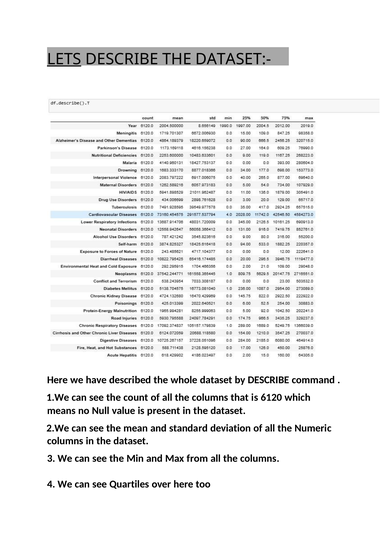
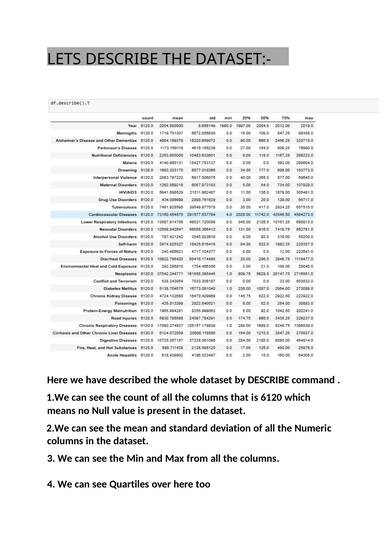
LETS underline: present -> none
